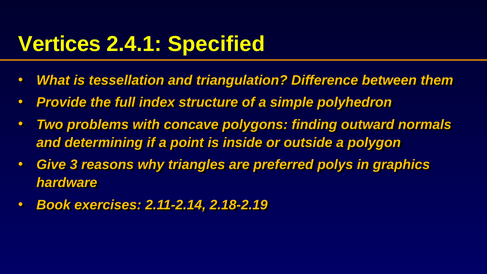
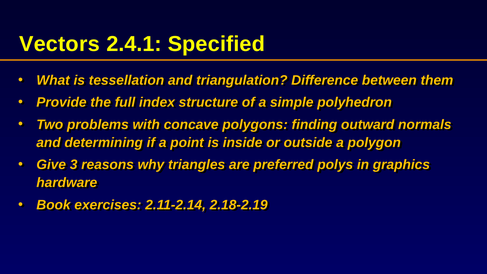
Vertices: Vertices -> Vectors
